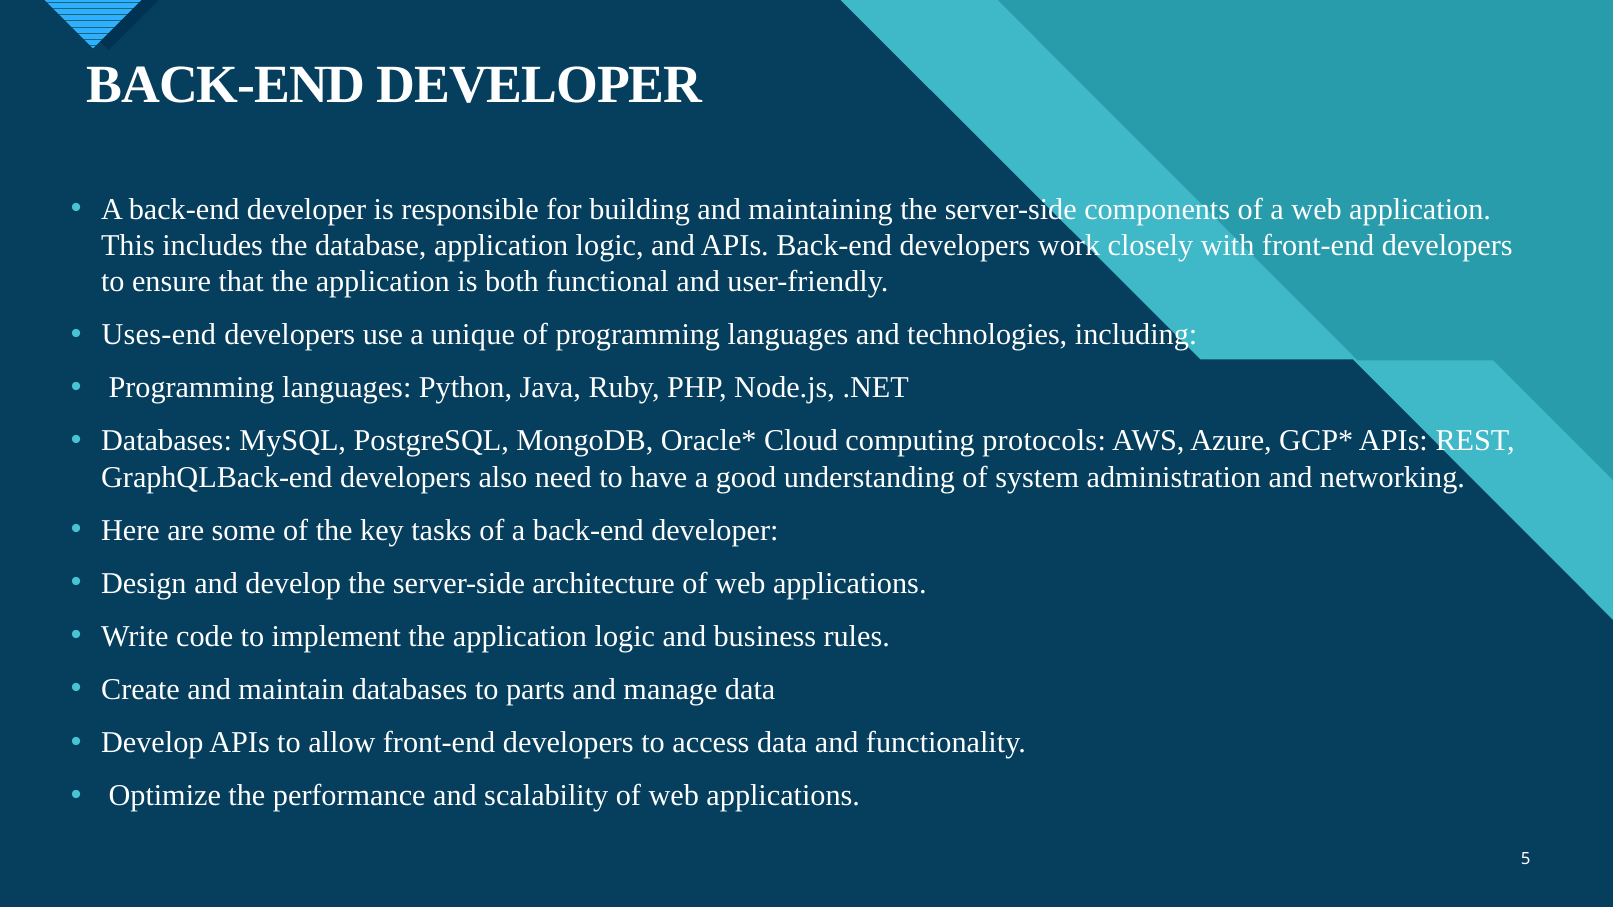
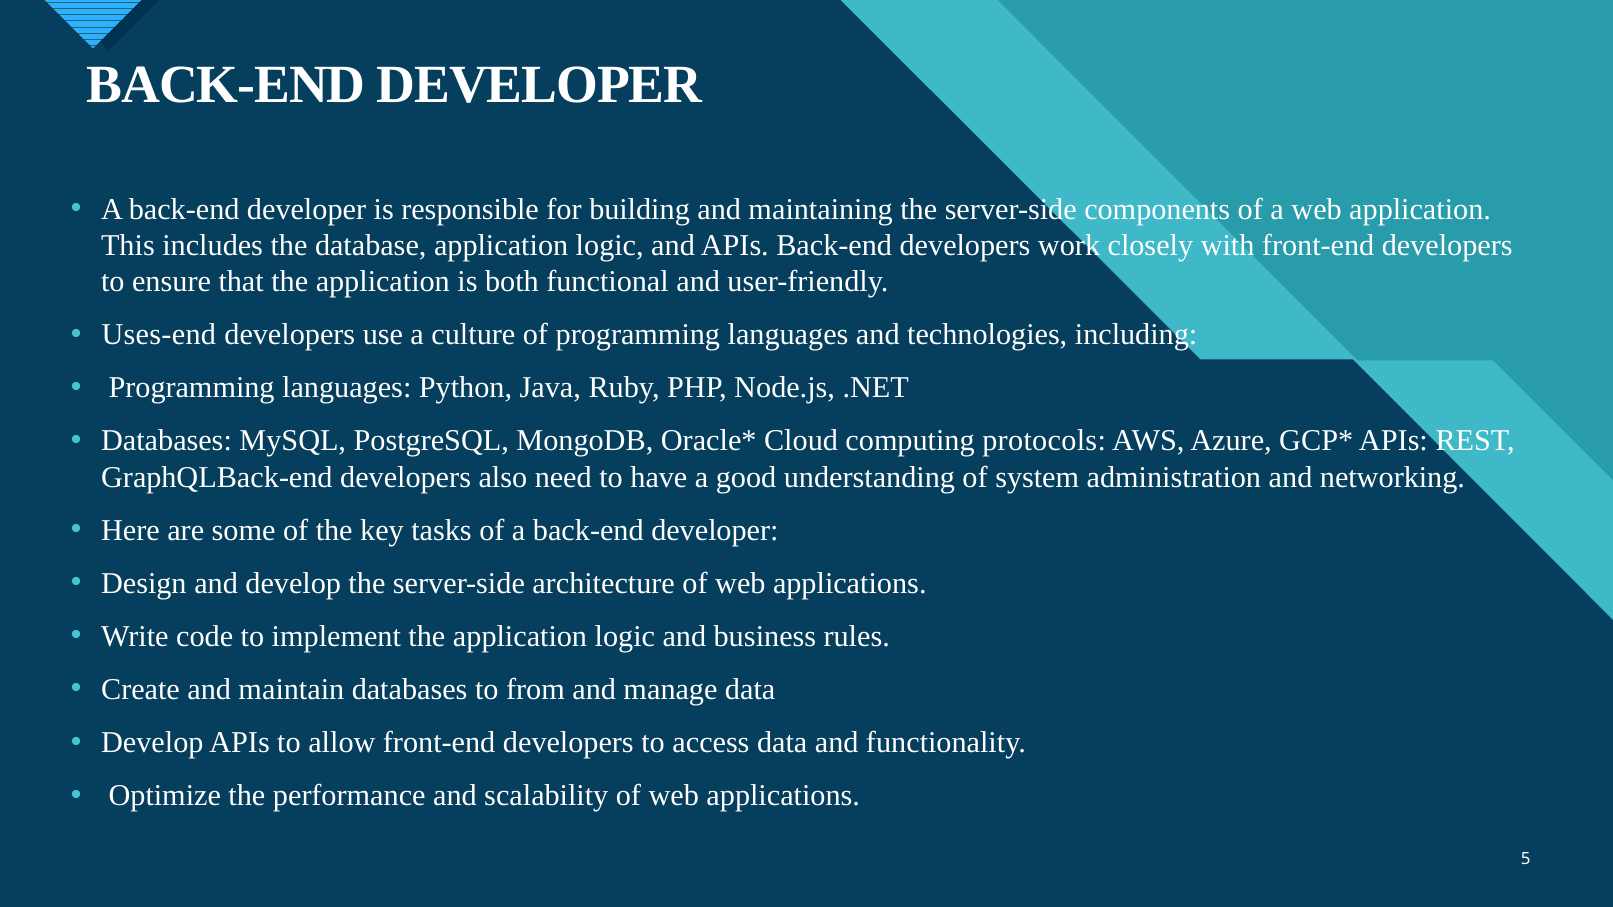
unique: unique -> culture
parts: parts -> from
